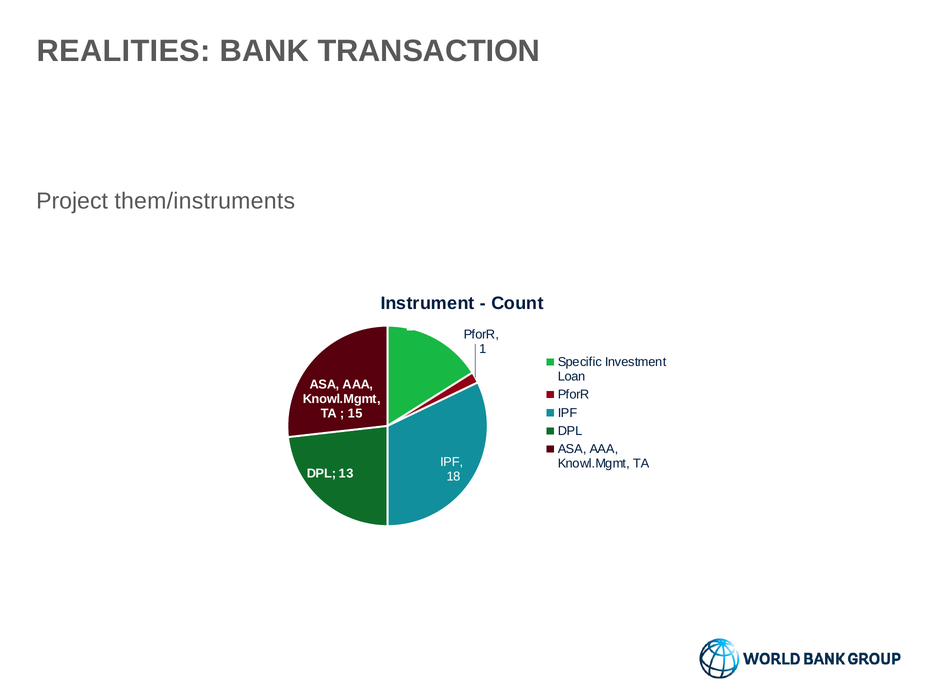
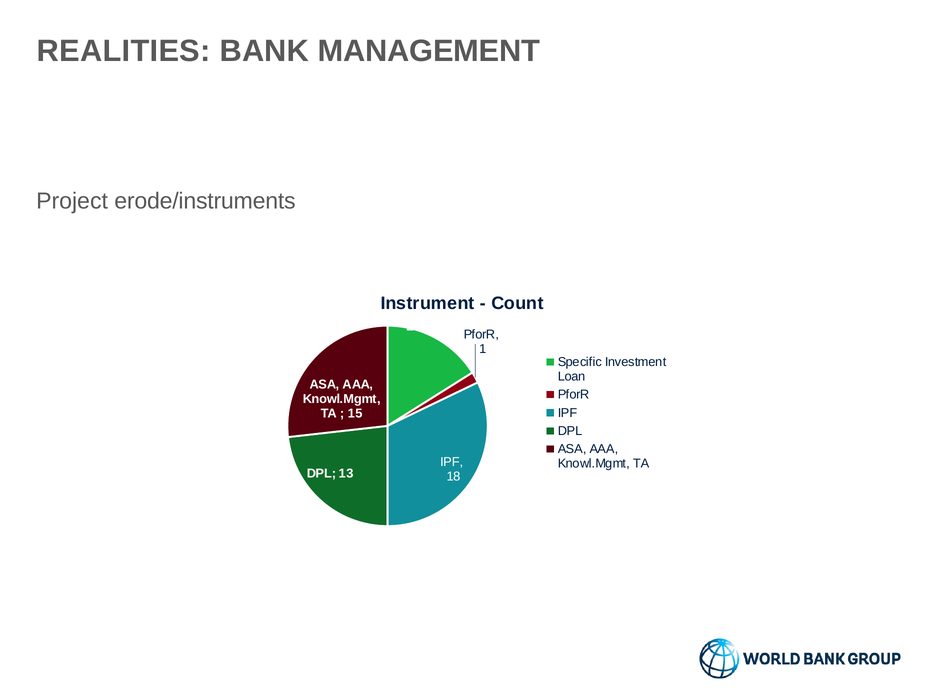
TRANSACTION: TRANSACTION -> MANAGEMENT
them/instruments: them/instruments -> erode/instruments
